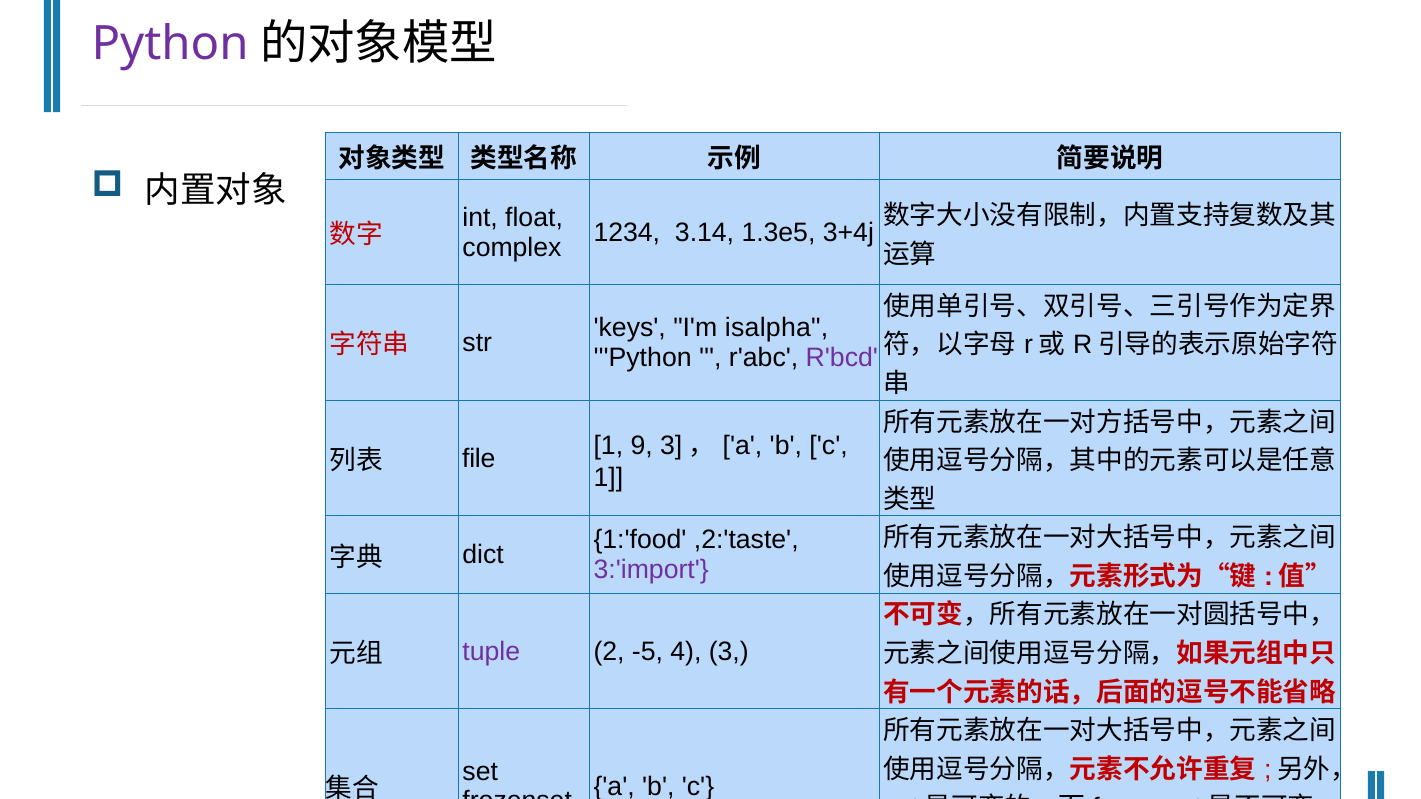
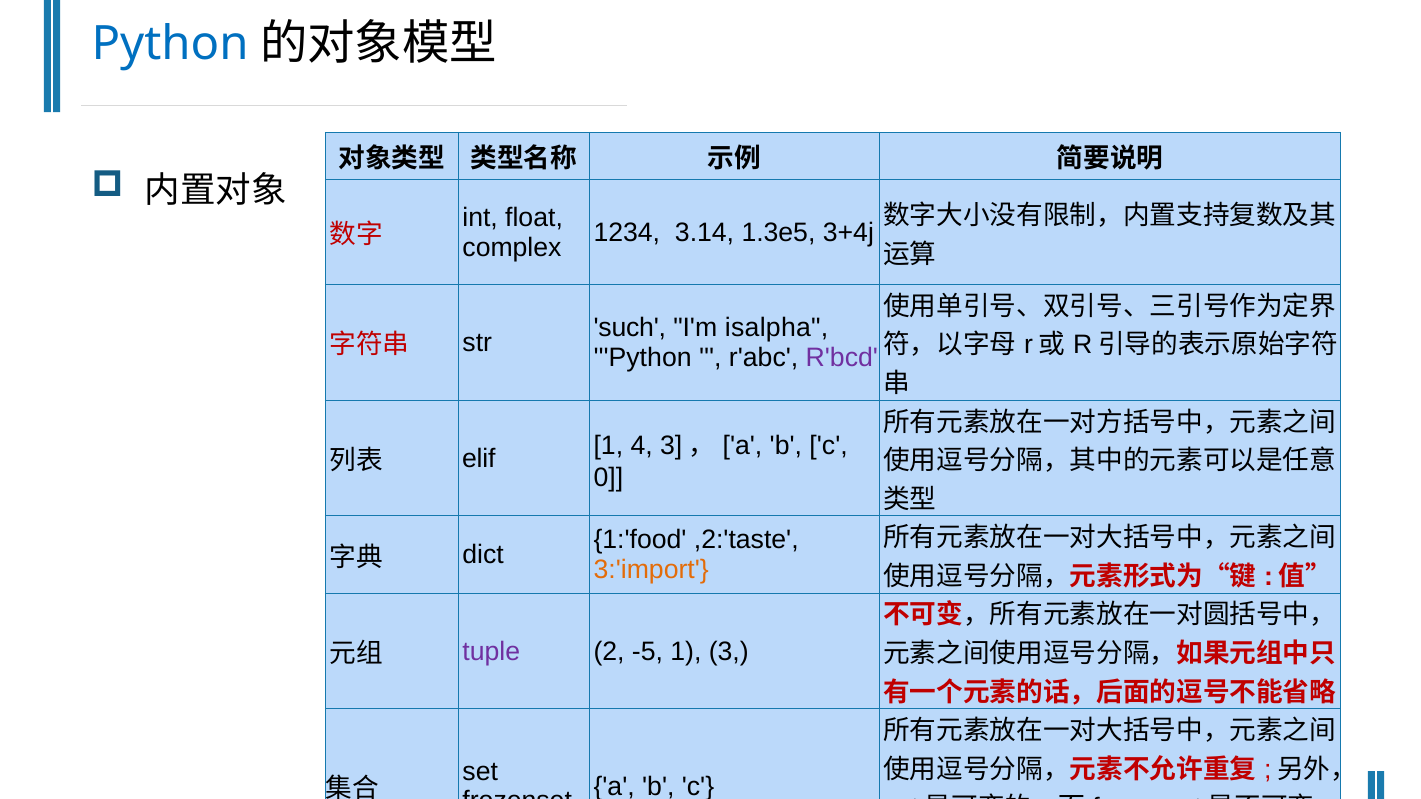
Python at (170, 44) colour: purple -> blue
keys: keys -> such
file: file -> elif
9: 9 -> 4
1 at (608, 478): 1 -> 0
3:'import colour: purple -> orange
-5 4: 4 -> 1
